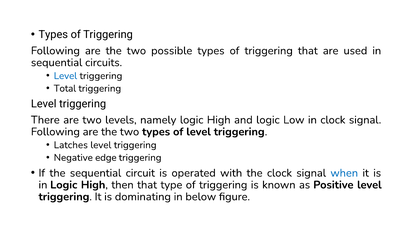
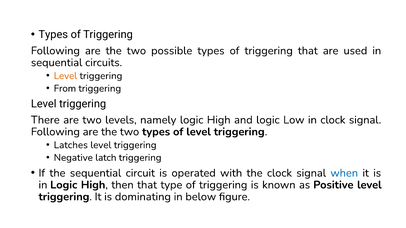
Level at (65, 76) colour: blue -> orange
Total: Total -> From
edge: edge -> latch
